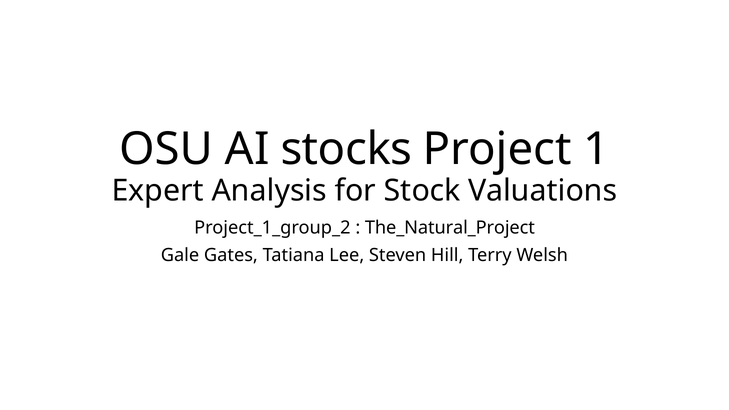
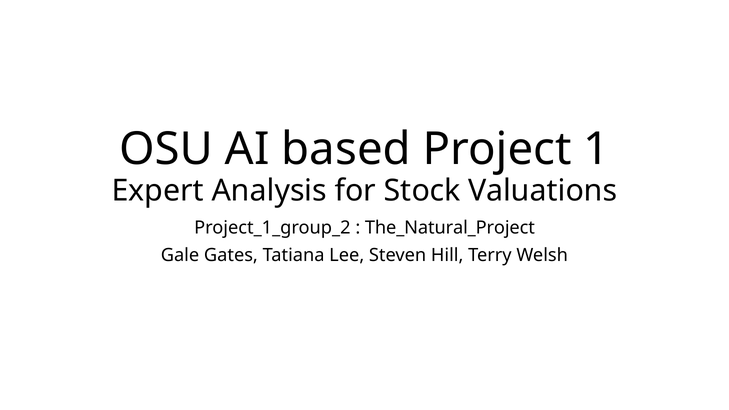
stocks: stocks -> based
